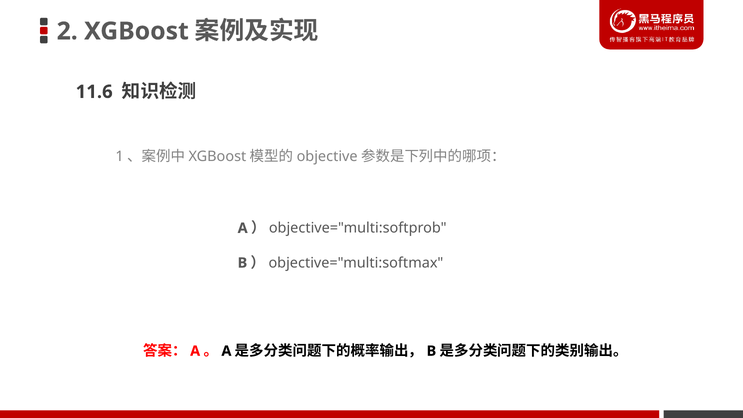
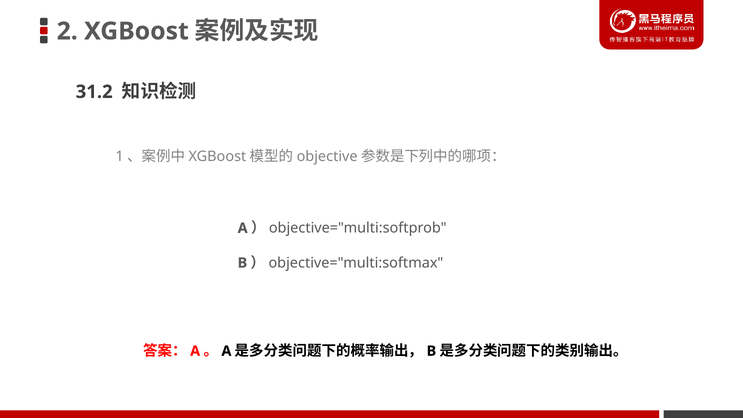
11.6: 11.6 -> 31.2
